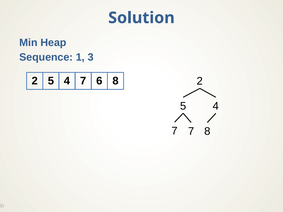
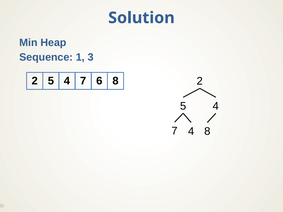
7 7: 7 -> 4
